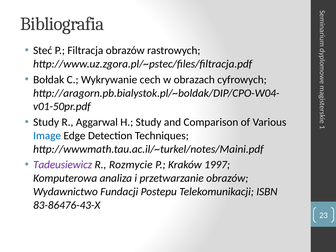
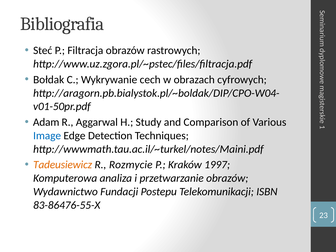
Study at (46, 122): Study -> Adam
Tadeusiewicz colour: purple -> orange
83-86476-43-X: 83-86476-43-X -> 83-86476-55-X
